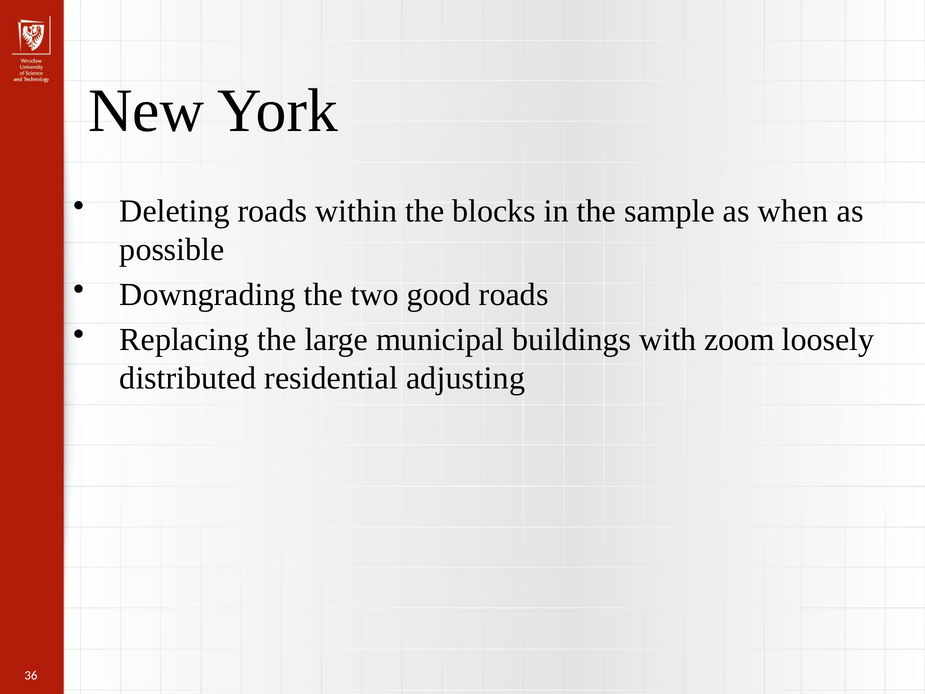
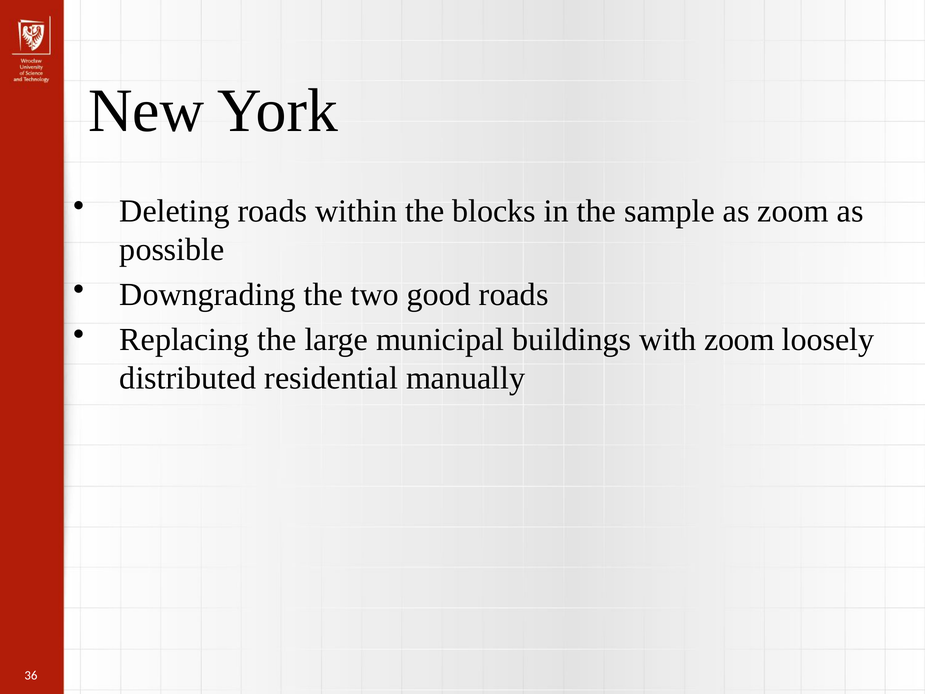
as when: when -> zoom
adjusting: adjusting -> manually
